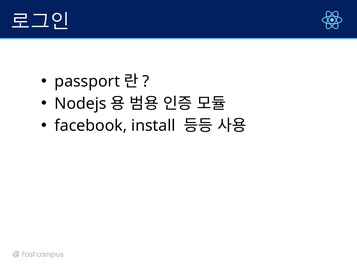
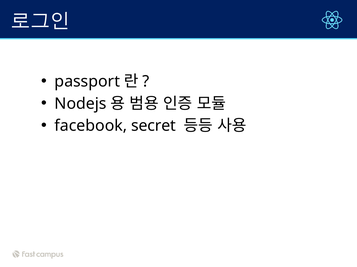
install: install -> secret
